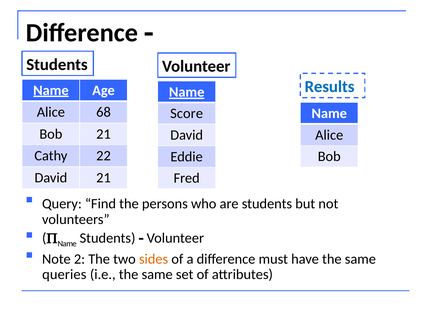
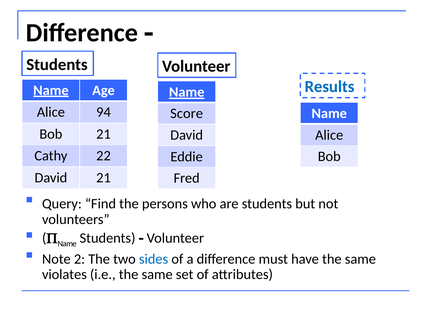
68: 68 -> 94
sides colour: orange -> blue
queries: queries -> violates
